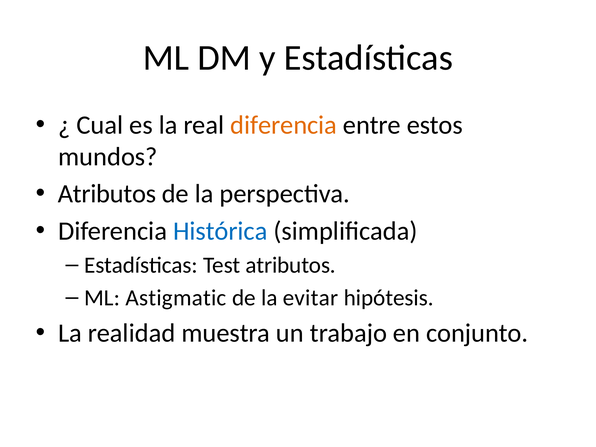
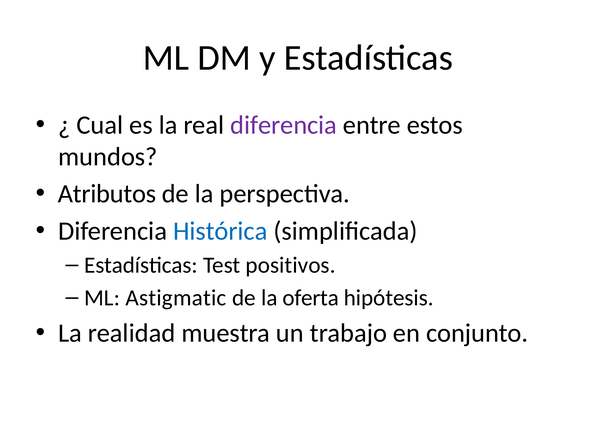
diferencia at (284, 125) colour: orange -> purple
Test atributos: atributos -> positivos
evitar: evitar -> oferta
